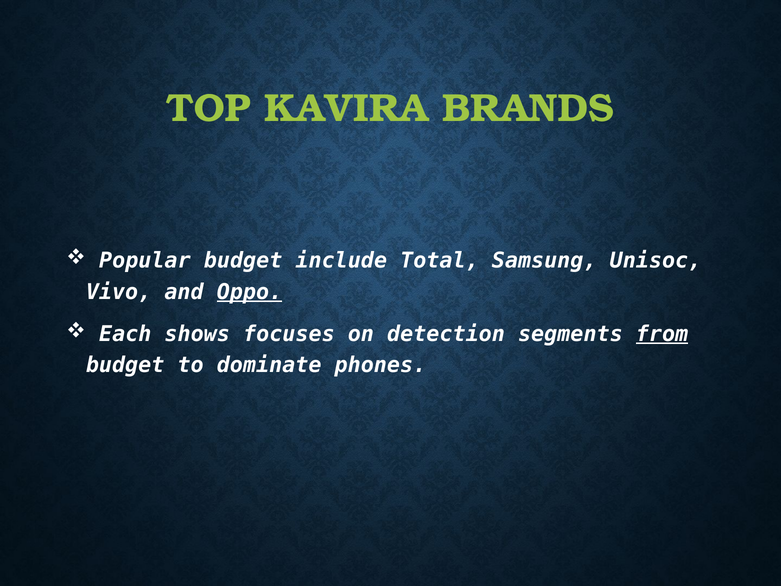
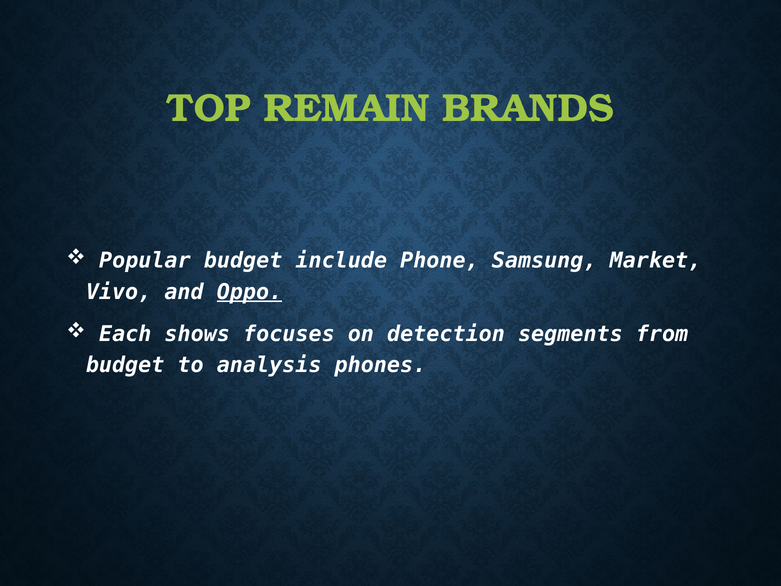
KAVIRA: KAVIRA -> REMAIN
Total: Total -> Phone
Unisoc: Unisoc -> Market
from underline: present -> none
dominate: dominate -> analysis
